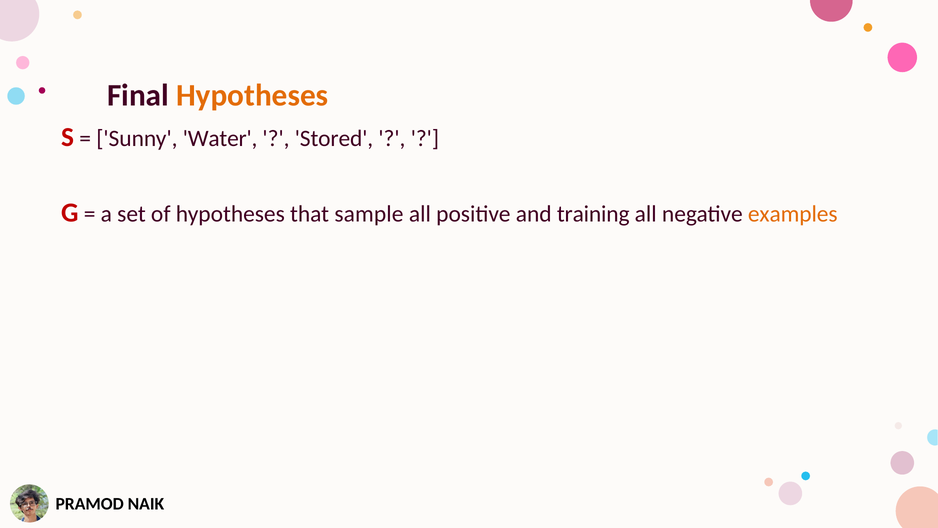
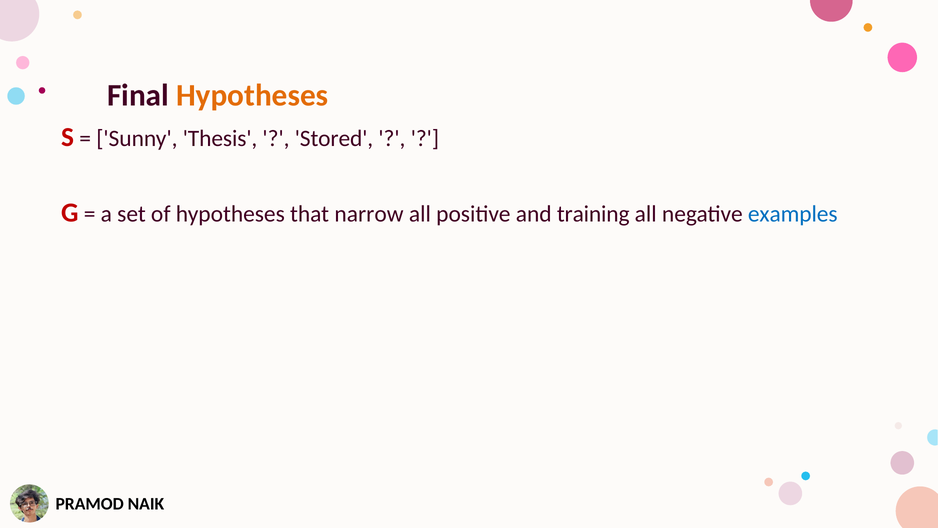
Water: Water -> Thesis
sample: sample -> narrow
examples colour: orange -> blue
